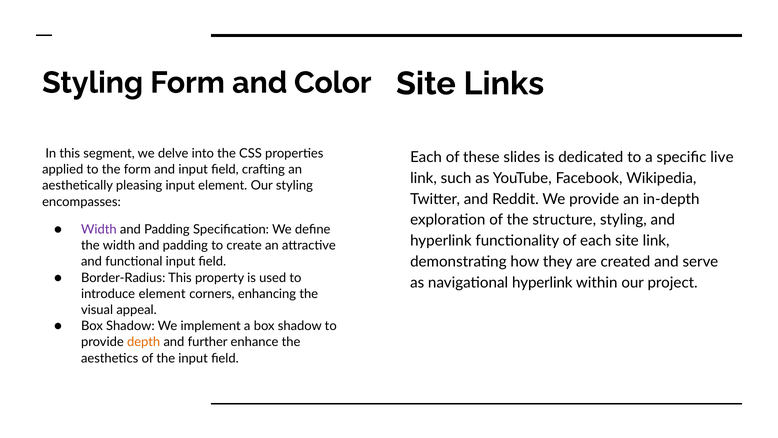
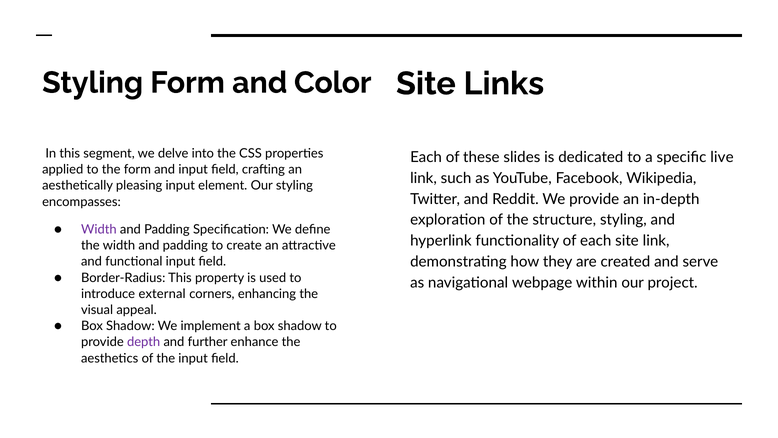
navigational hyperlink: hyperlink -> webpage
introduce element: element -> external
depth colour: orange -> purple
